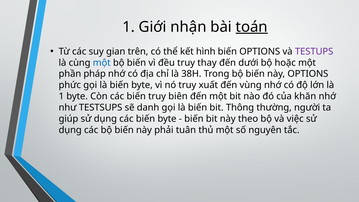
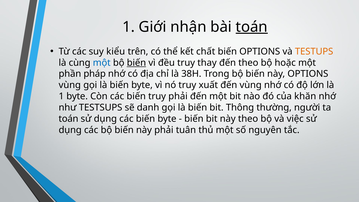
gian: gian -> kiểu
hình: hình -> chất
TESTUPS colour: purple -> orange
biến at (136, 63) underline: none -> present
đến dưới: dưới -> theo
phức at (70, 85): phức -> vùng
truy biên: biên -> phải
giúp at (68, 119): giúp -> toán
